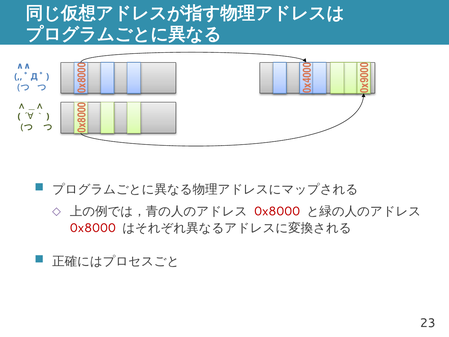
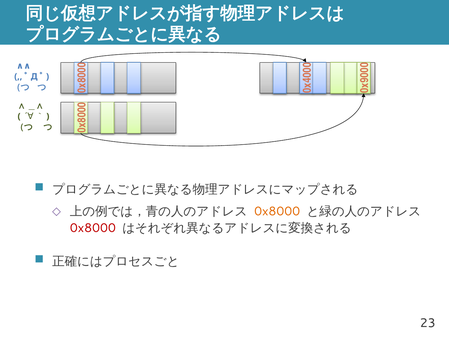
0x8000 at (277, 211) colour: red -> orange
